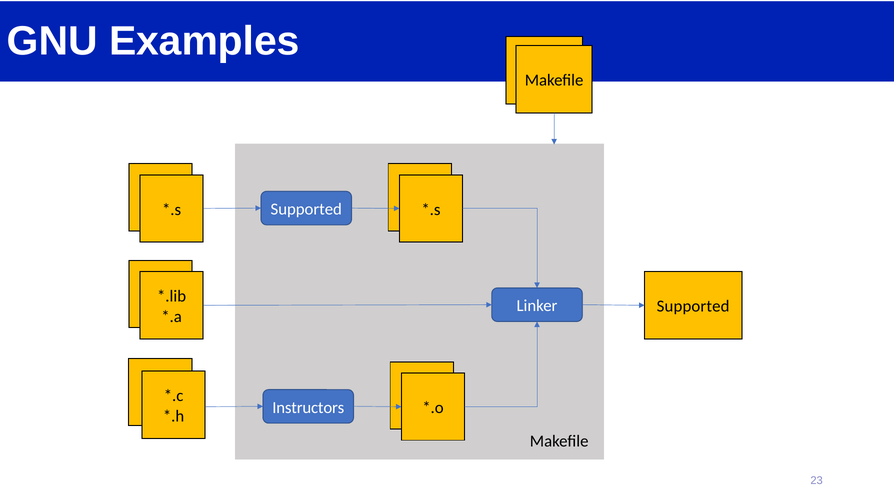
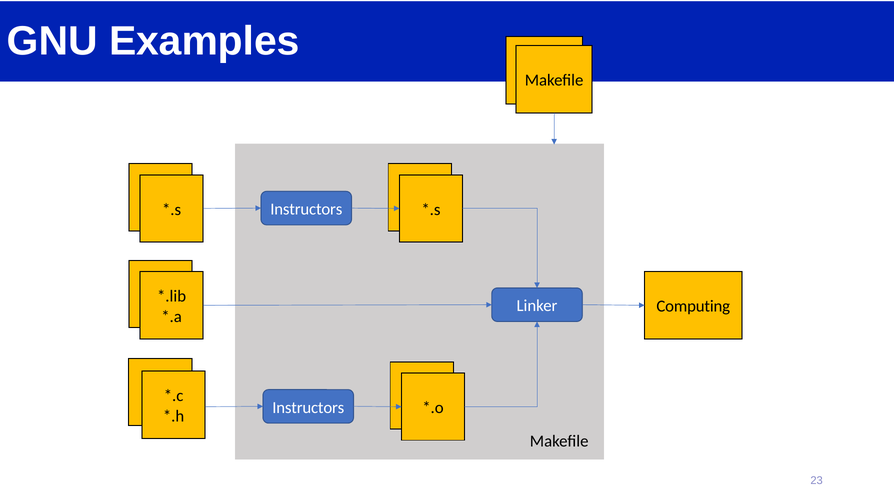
Supported at (306, 209): Supported -> Instructors
Linker Supported: Supported -> Computing
